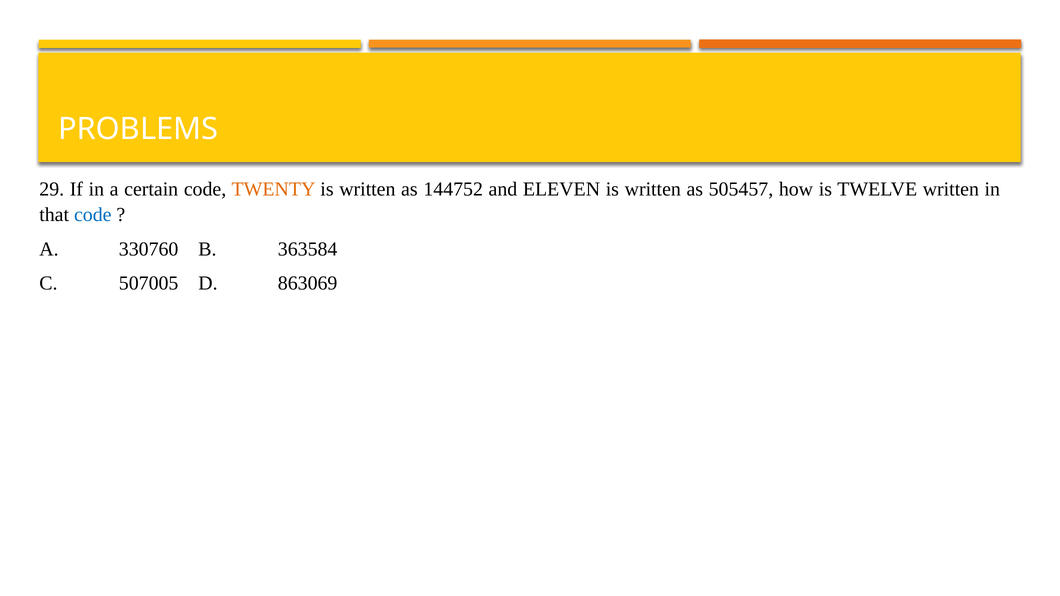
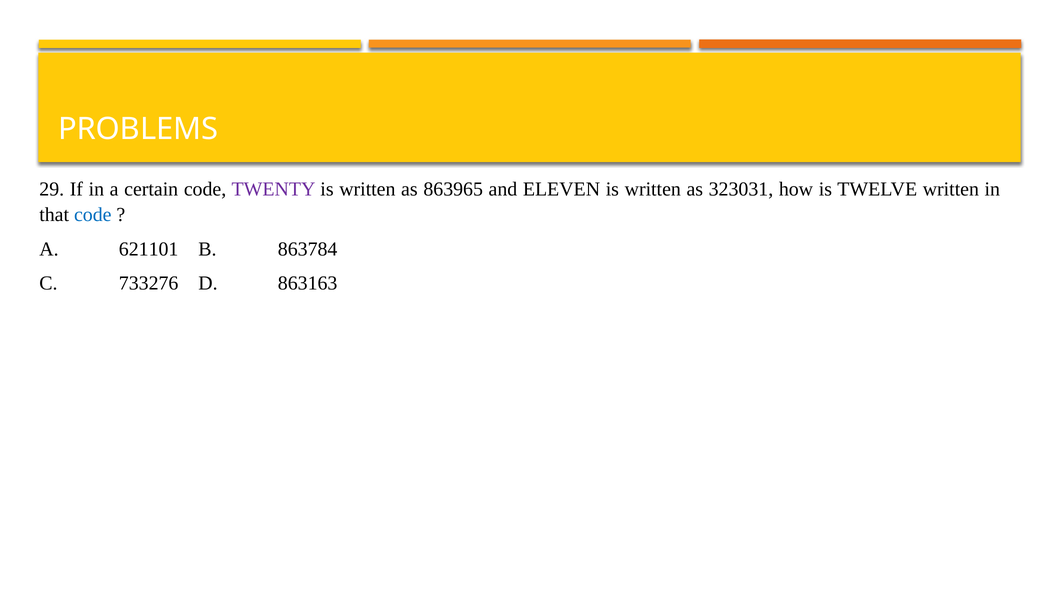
TWENTY colour: orange -> purple
144752: 144752 -> 863965
505457: 505457 -> 323031
330760: 330760 -> 621101
363584: 363584 -> 863784
507005: 507005 -> 733276
863069: 863069 -> 863163
